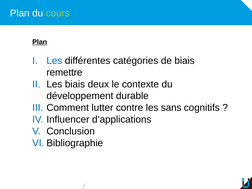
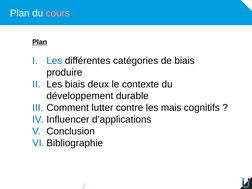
cours colour: light green -> pink
remettre: remettre -> produire
sans: sans -> mais
